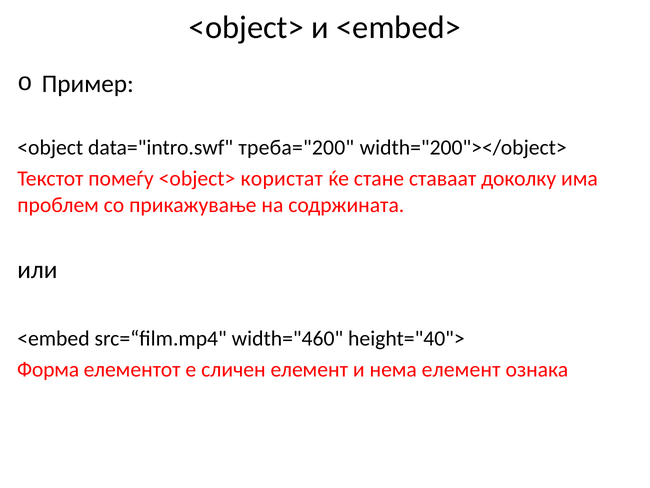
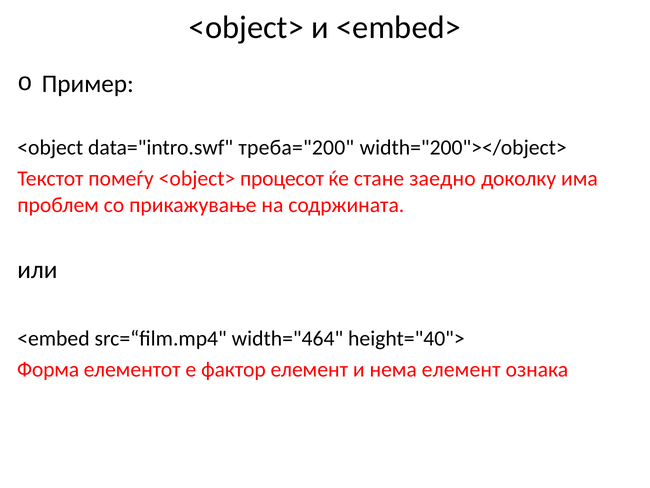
користат: користат -> процесот
ставаат: ставаат -> заедно
width="460: width="460 -> width="464
сличен: сличен -> фактор
